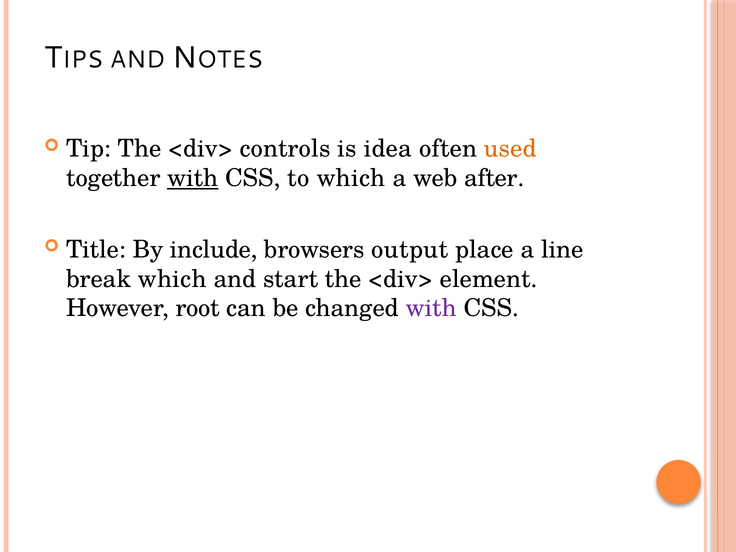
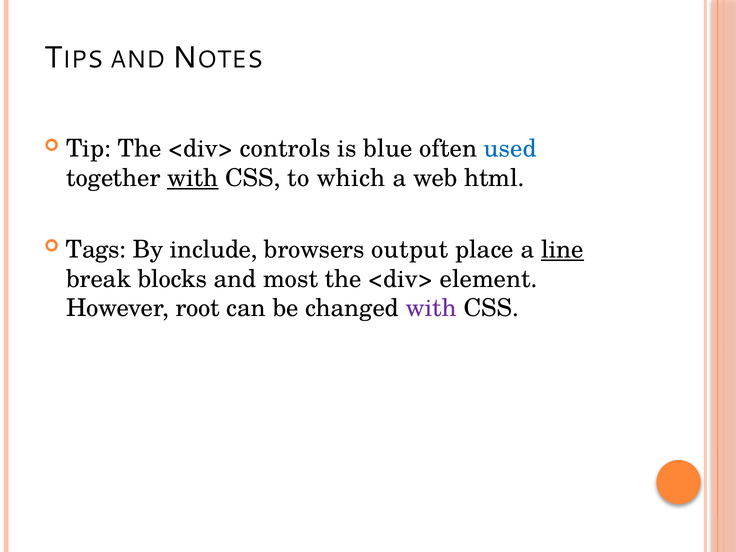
idea: idea -> blue
used colour: orange -> blue
after: after -> html
Title: Title -> Tags
line underline: none -> present
break which: which -> blocks
start: start -> most
